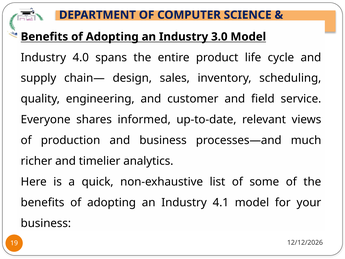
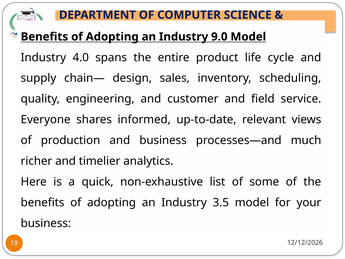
3.0: 3.0 -> 9.0
4.1: 4.1 -> 3.5
